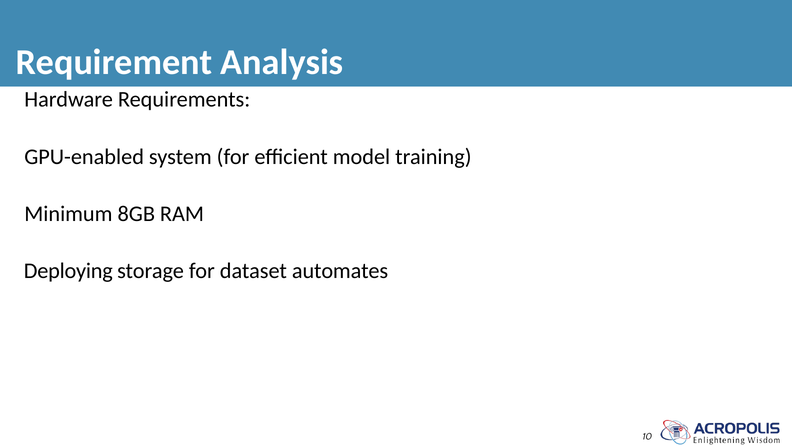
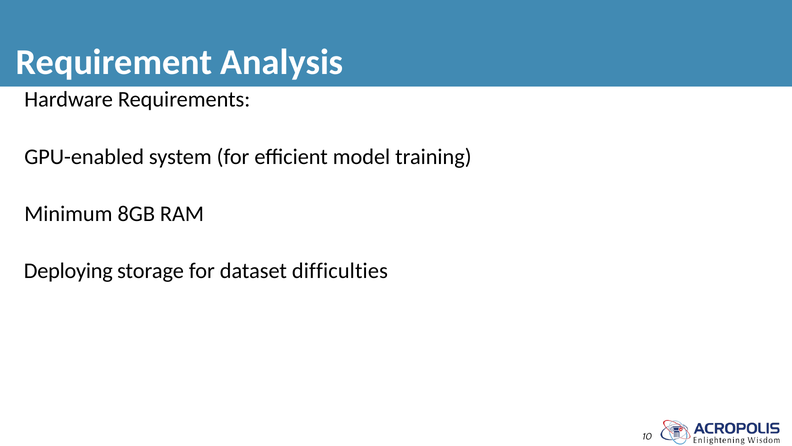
automates: automates -> difficulties
